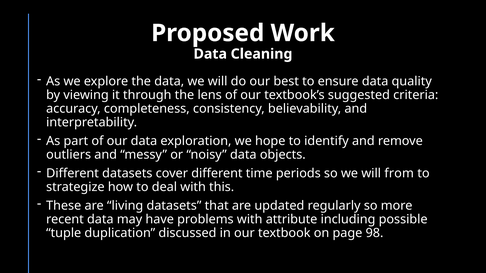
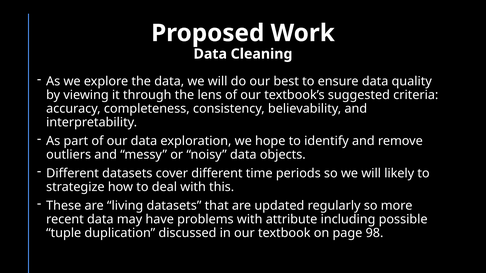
from: from -> likely
